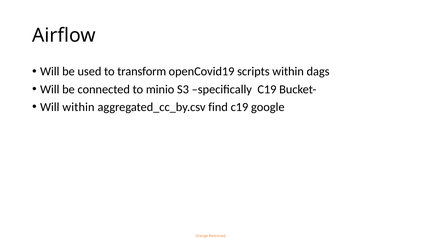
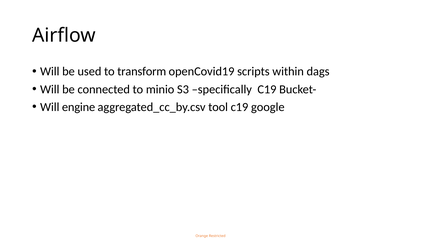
Will within: within -> engine
find: find -> tool
